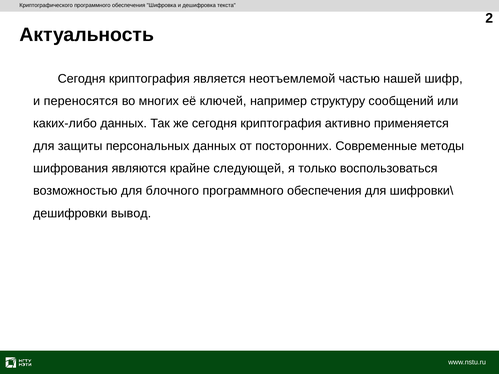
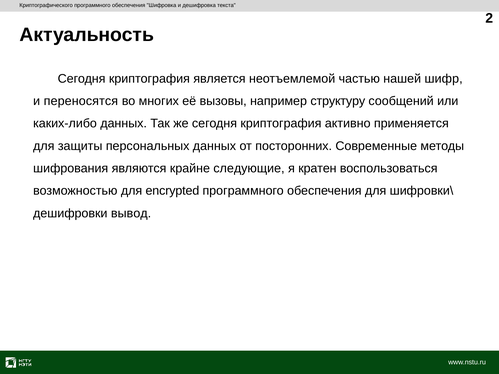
ключей: ключей -> вызовы
следующей: следующей -> следующие
только: только -> кратен
блочного: блочного -> encrypted
